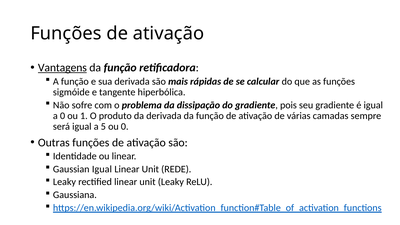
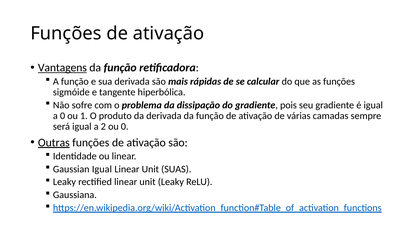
5: 5 -> 2
Outras underline: none -> present
REDE: REDE -> SUAS
